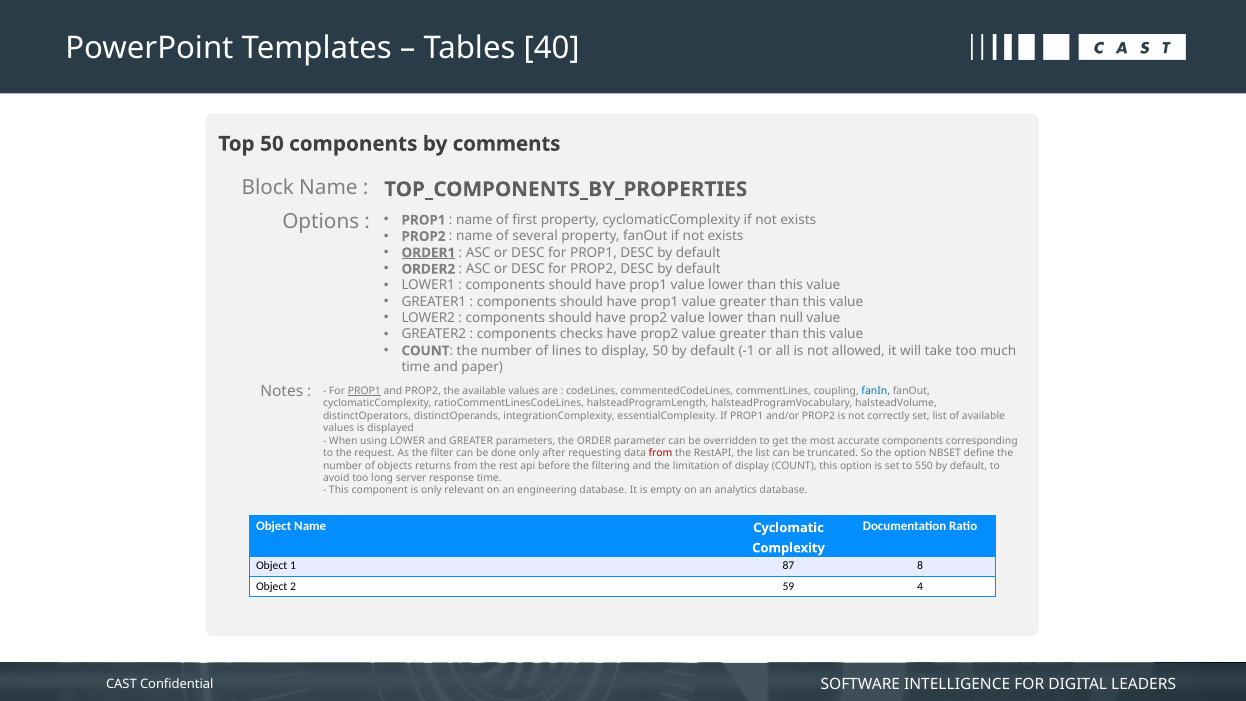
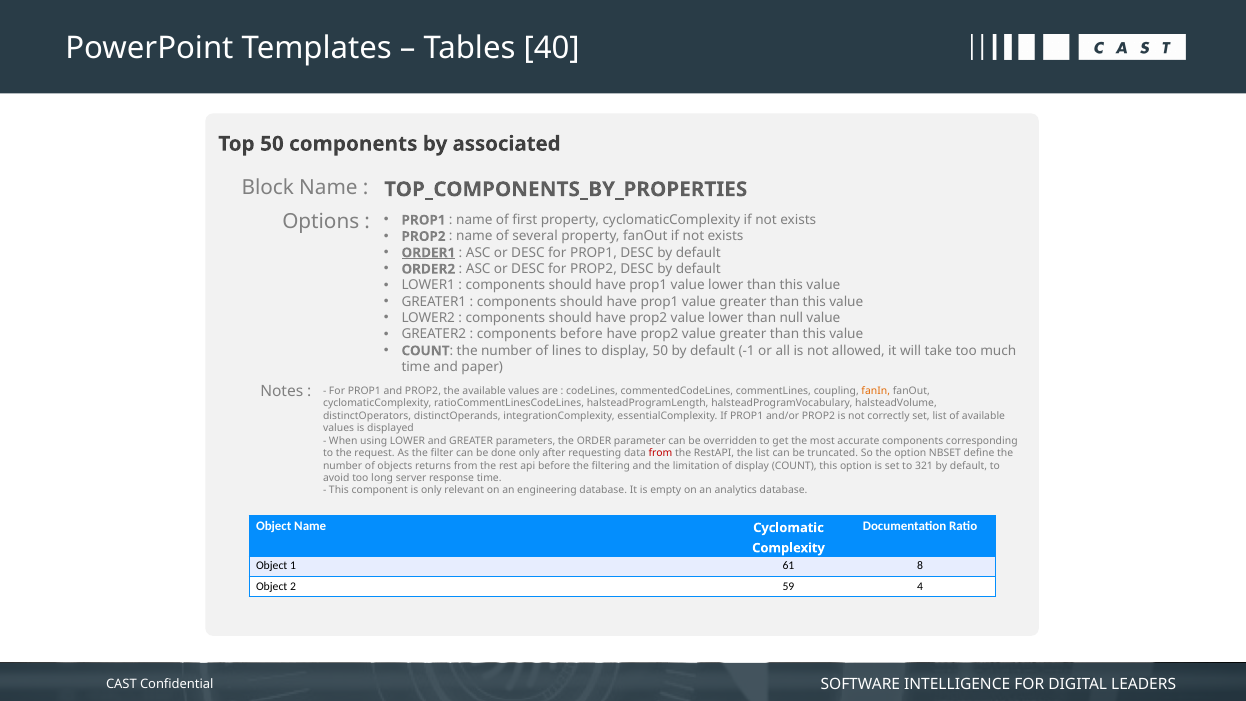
comments: comments -> associated
components checks: checks -> before
PROP1 at (364, 391) underline: present -> none
fanIn colour: blue -> orange
550: 550 -> 321
87: 87 -> 61
